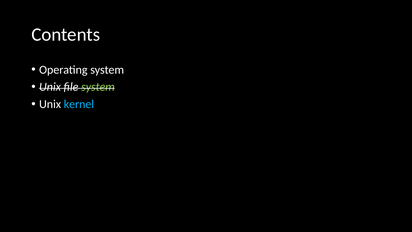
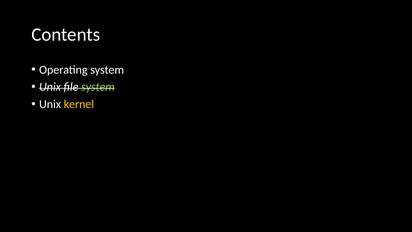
kernel colour: light blue -> yellow
